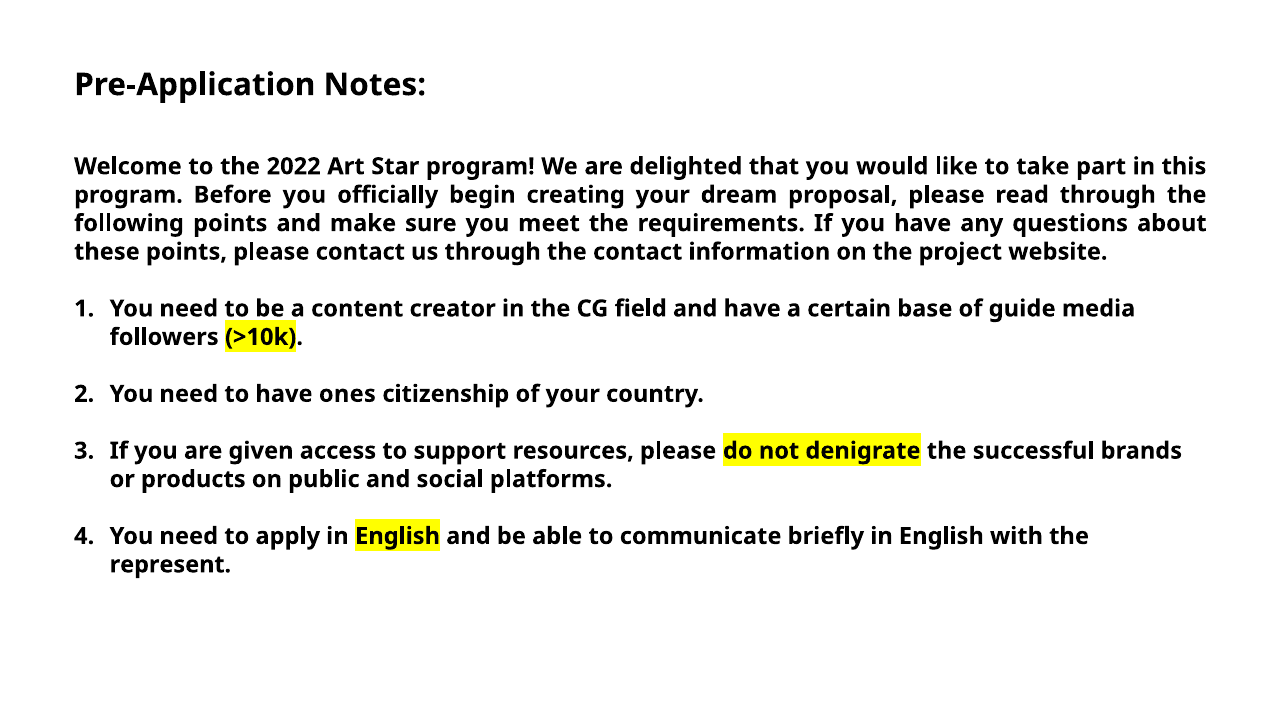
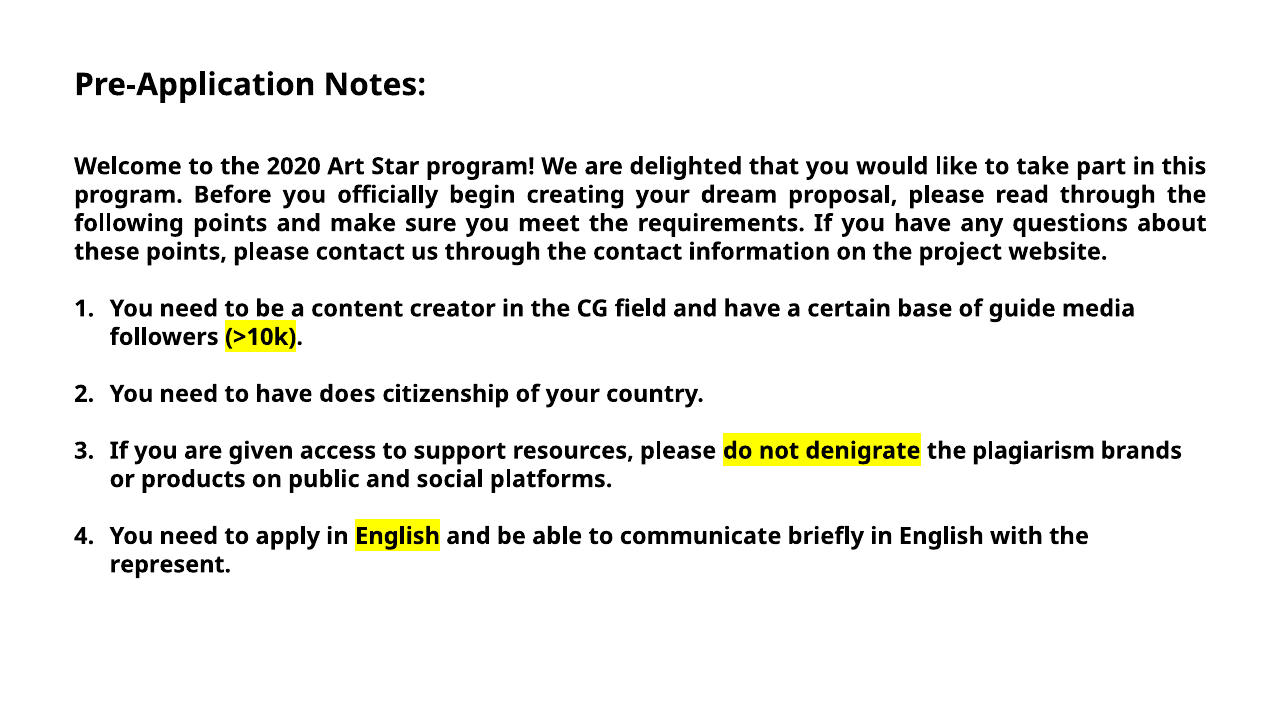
2022: 2022 -> 2020
ones: ones -> does
successful: successful -> plagiarism
